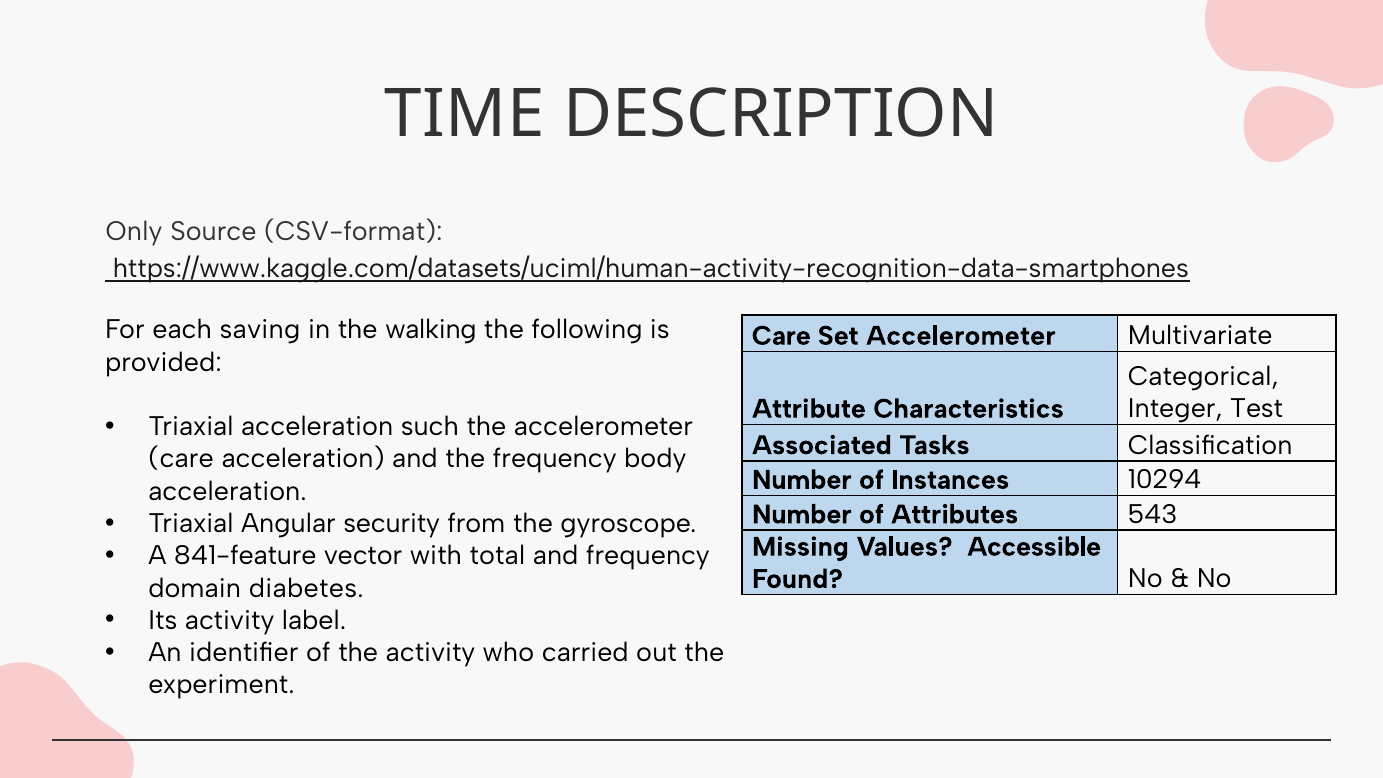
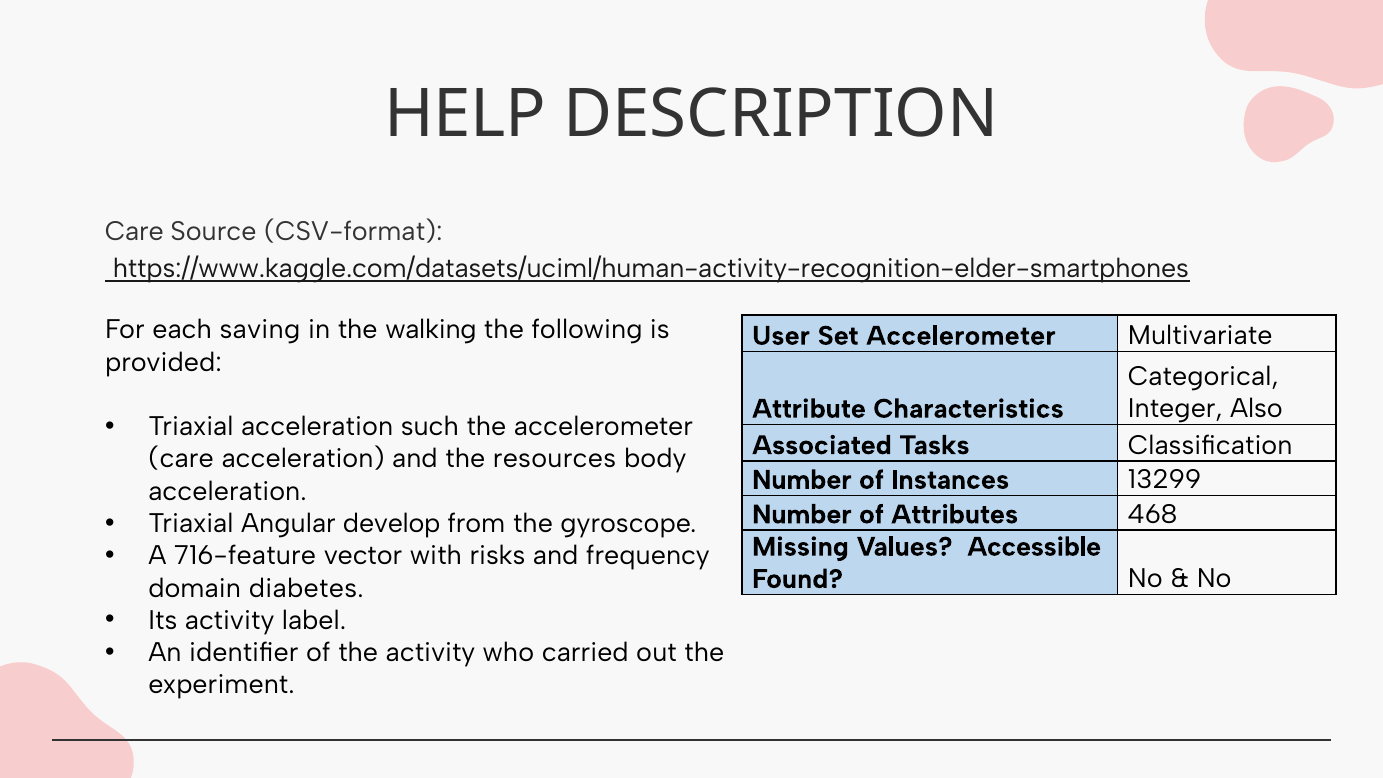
TIME: TIME -> HELP
Only at (134, 232): Only -> Care
https://www.kaggle.com/datasets/uciml/human-activity-recognition-data-smartphones: https://www.kaggle.com/datasets/uciml/human-activity-recognition-data-smartphones -> https://www.kaggle.com/datasets/uciml/human-activity-recognition-elder-smartphones
Care at (781, 336): Care -> User
Test: Test -> Also
the frequency: frequency -> resources
10294: 10294 -> 13299
543: 543 -> 468
security: security -> develop
841-feature: 841-feature -> 716-feature
total: total -> risks
